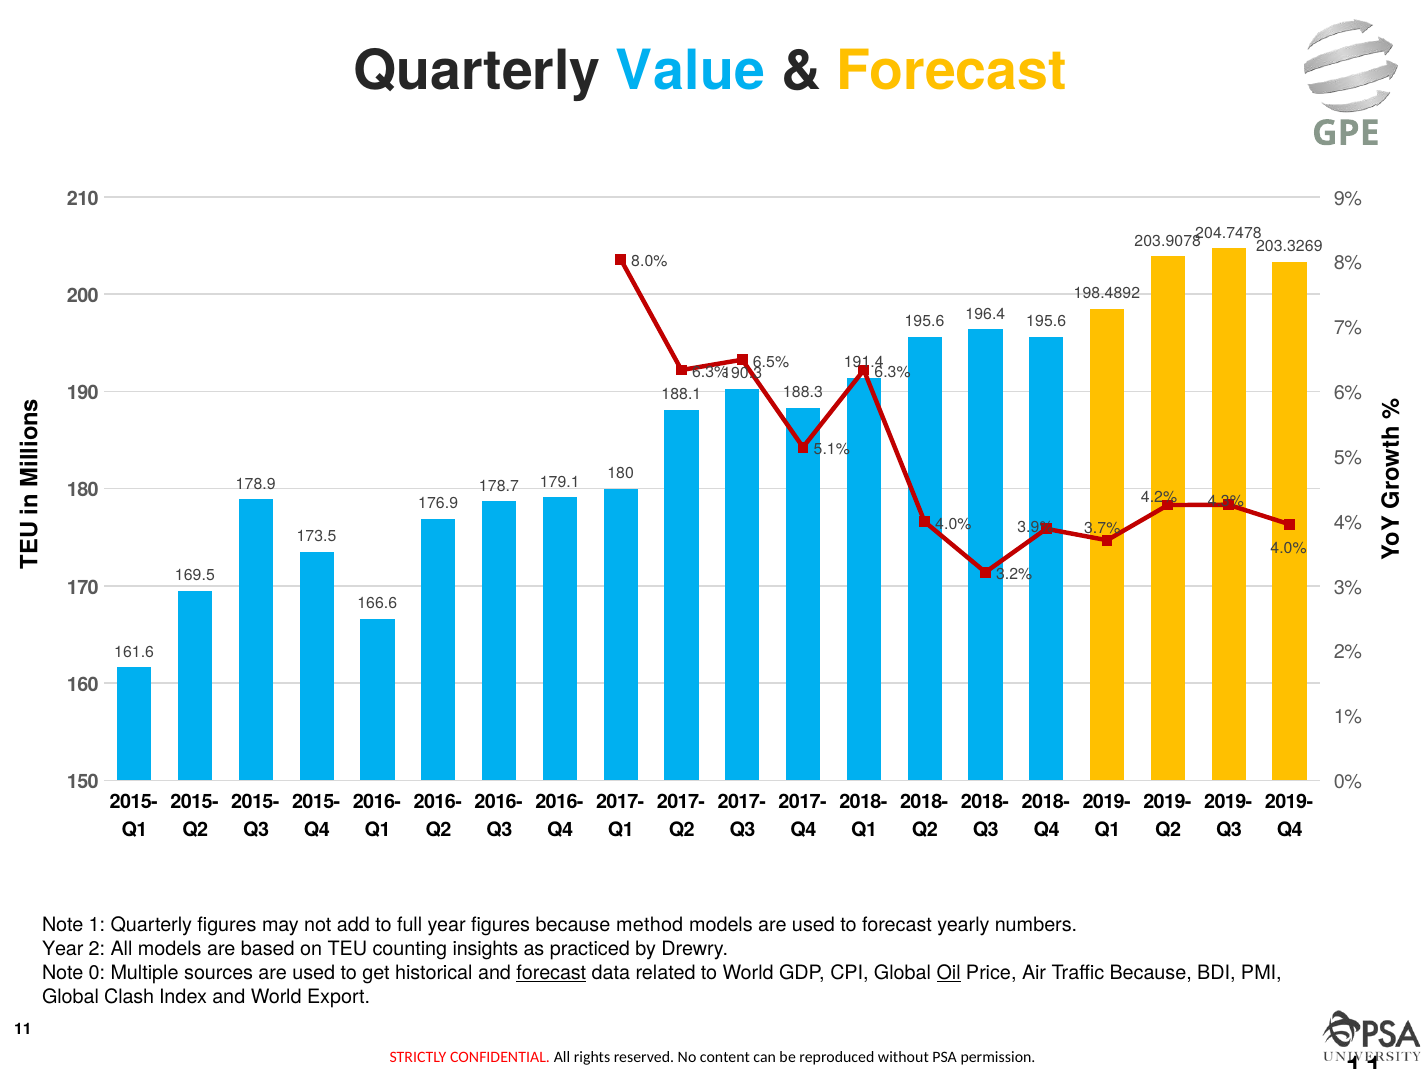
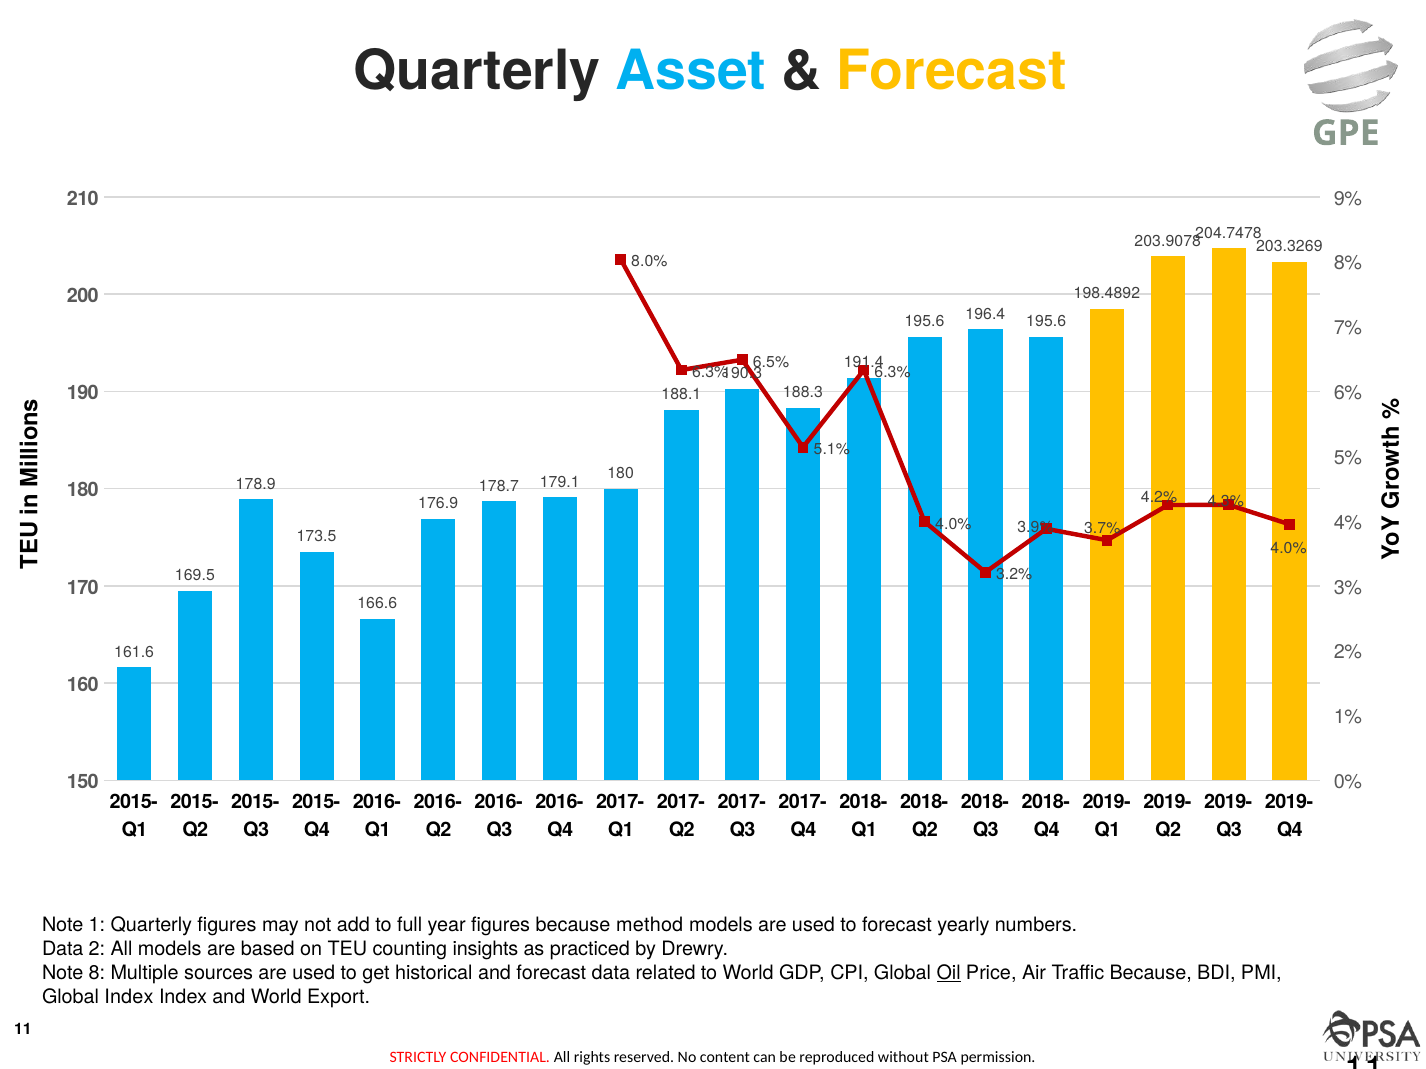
Value: Value -> Asset
Year at (63, 949): Year -> Data
0: 0 -> 8
forecast at (551, 973) underline: present -> none
Global Clash: Clash -> Index
